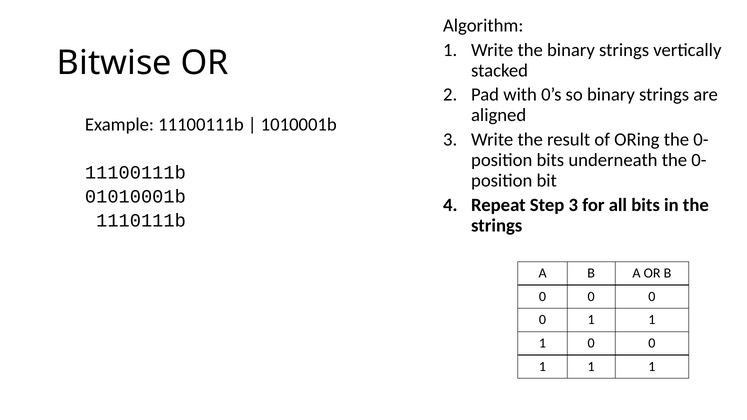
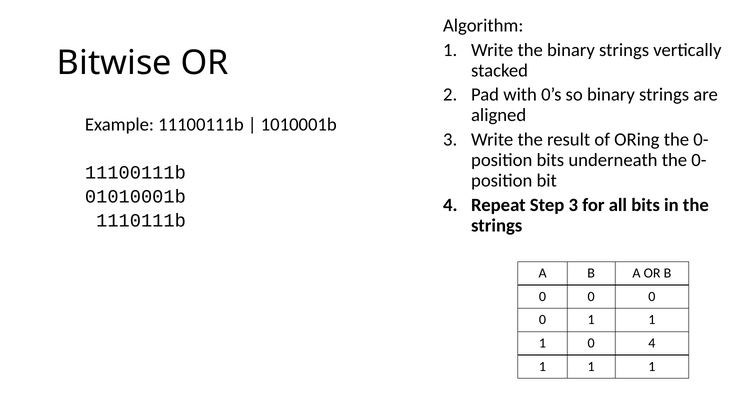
1 0 0: 0 -> 4
